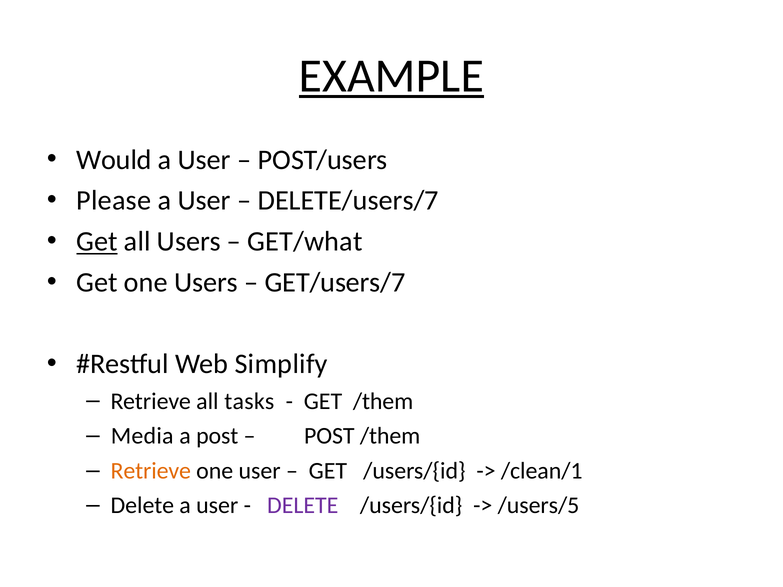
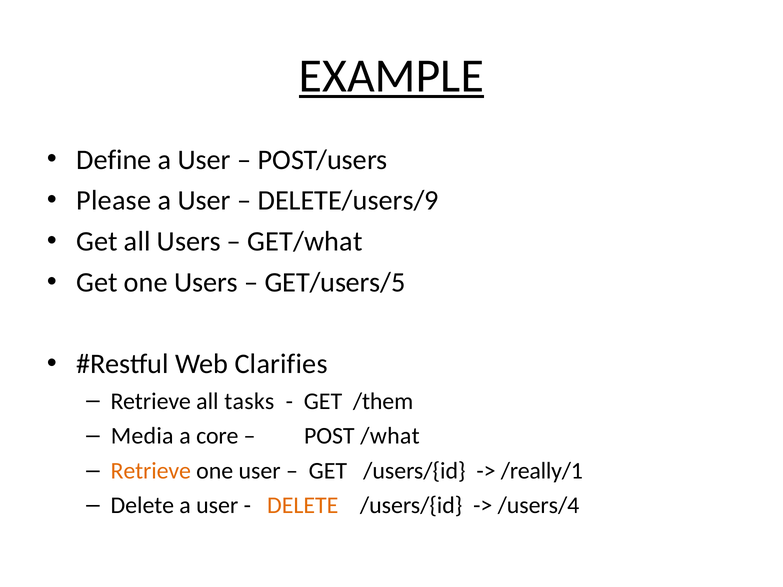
Would: Would -> Define
DELETE/users/7: DELETE/users/7 -> DELETE/users/9
Get at (97, 242) underline: present -> none
GET/users/7: GET/users/7 -> GET/users/5
Simplify: Simplify -> Clarifies
a post: post -> core
POST /them: /them -> /what
/clean/1: /clean/1 -> /really/1
DELETE at (303, 506) colour: purple -> orange
/users/5: /users/5 -> /users/4
